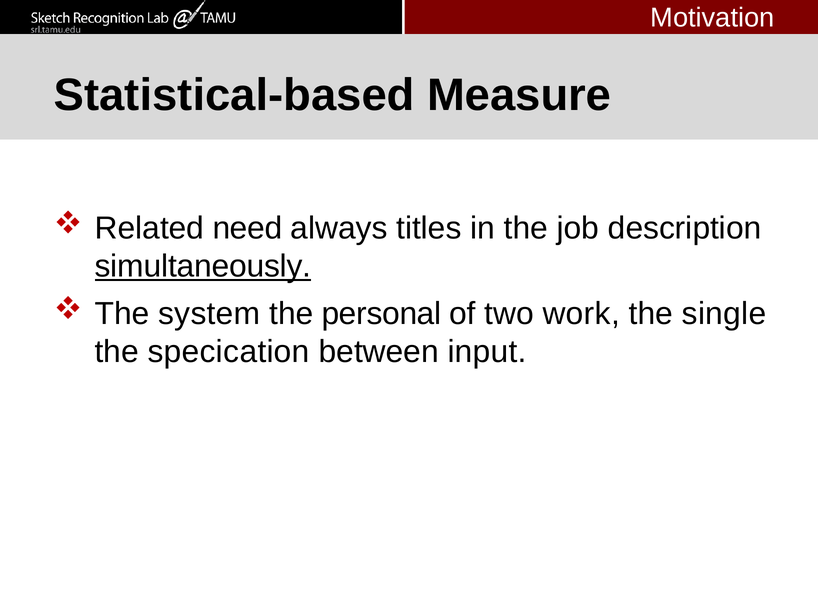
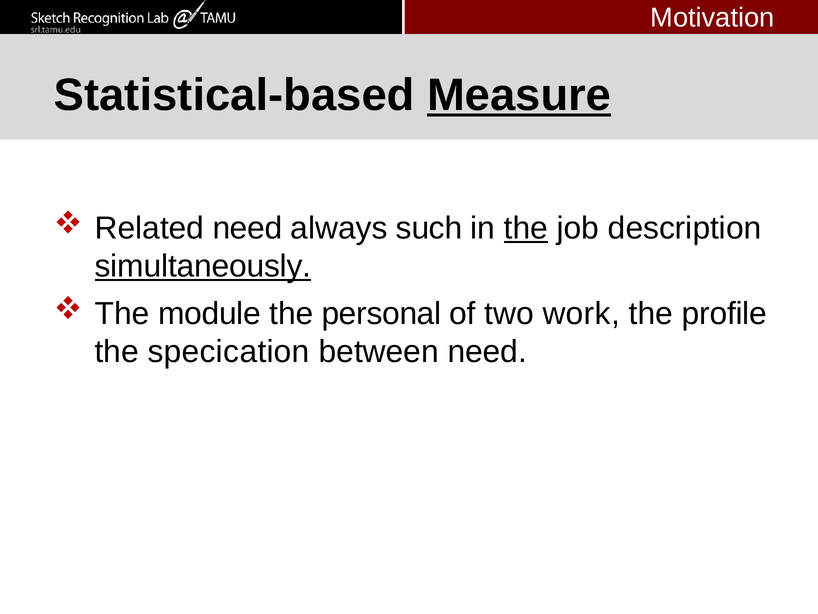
Measure underline: none -> present
titles: titles -> such
the at (526, 228) underline: none -> present
system: system -> module
single: single -> profile
between input: input -> need
